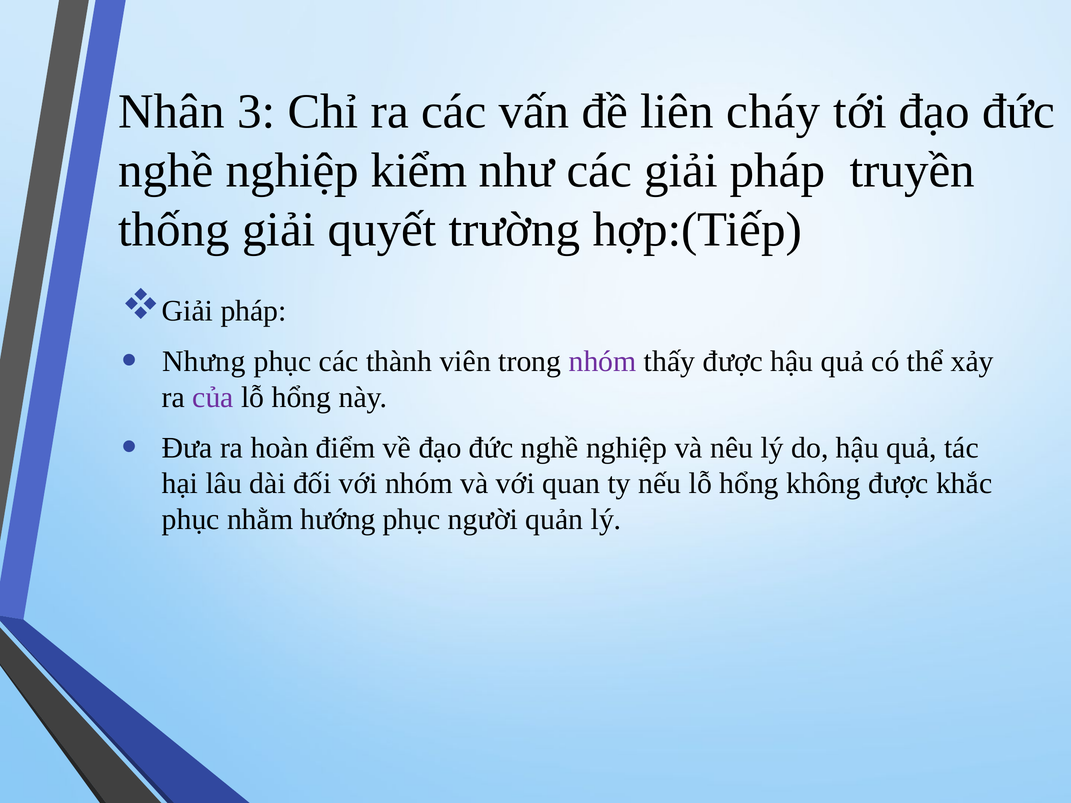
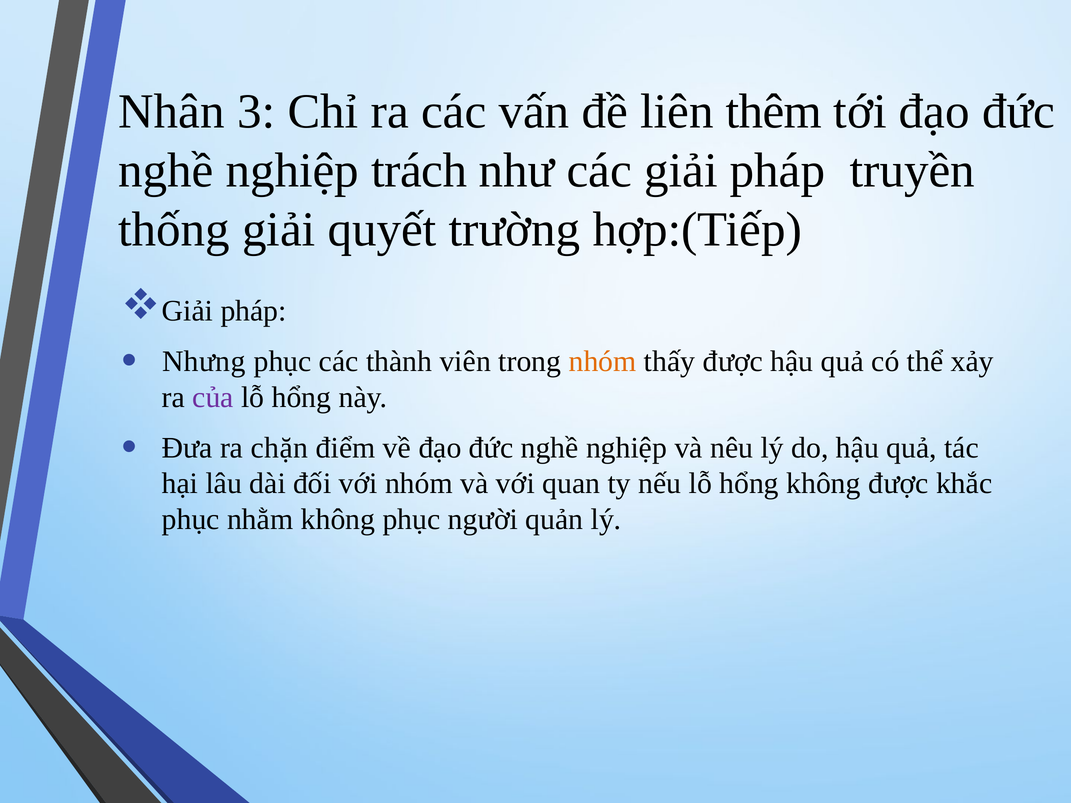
cháy: cháy -> thêm
kiểm: kiểm -> trách
nhóm at (603, 362) colour: purple -> orange
hoàn: hoàn -> chặn
nhằm hướng: hướng -> không
